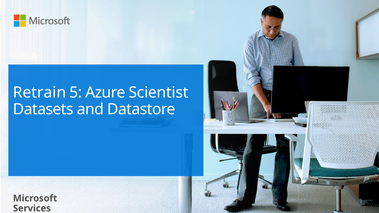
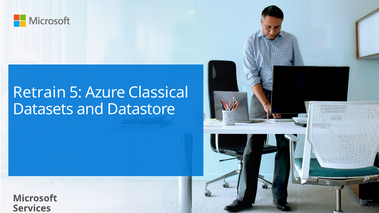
Scientist: Scientist -> Classical
